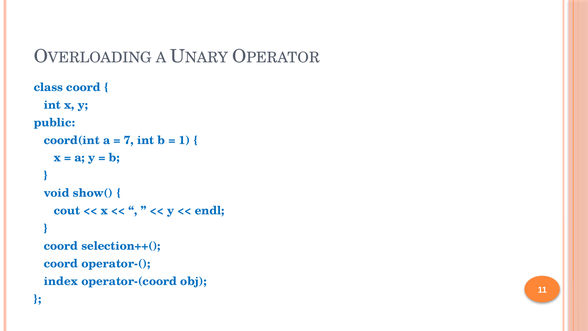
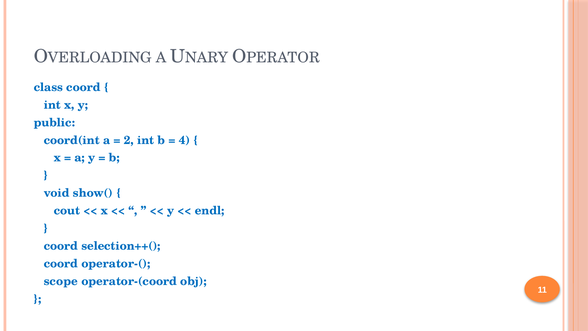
7: 7 -> 2
1: 1 -> 4
index: index -> scope
